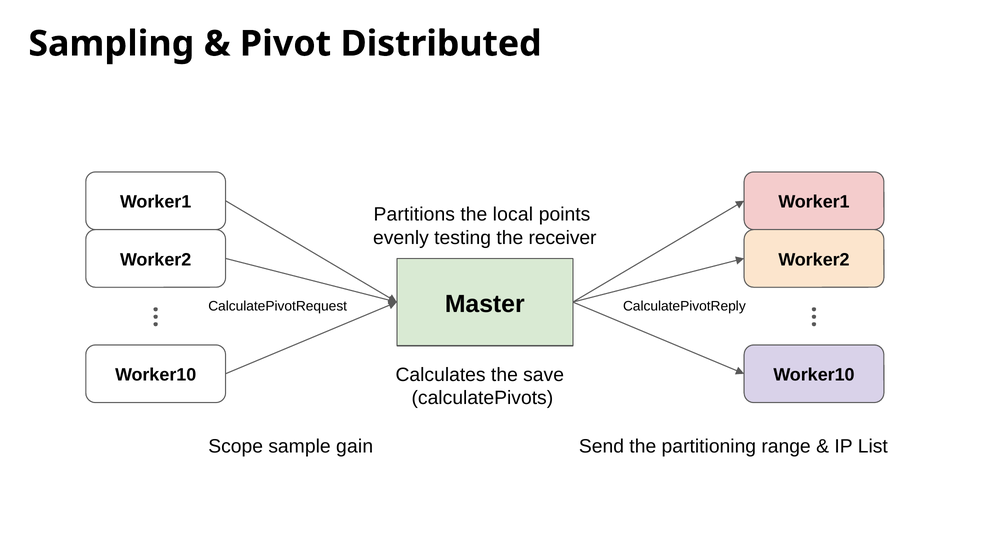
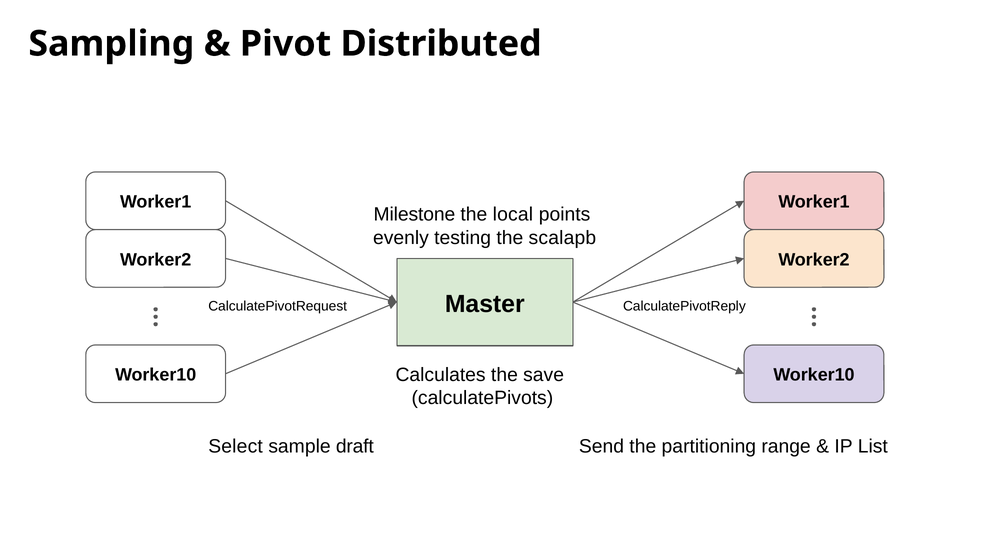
Partitions: Partitions -> Milestone
receiver: receiver -> scalapb
Scope: Scope -> Select
gain: gain -> draft
